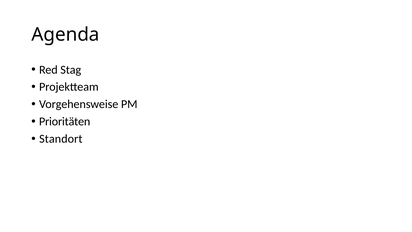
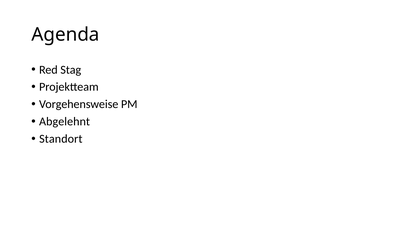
Prioritäten: Prioritäten -> Abgelehnt
